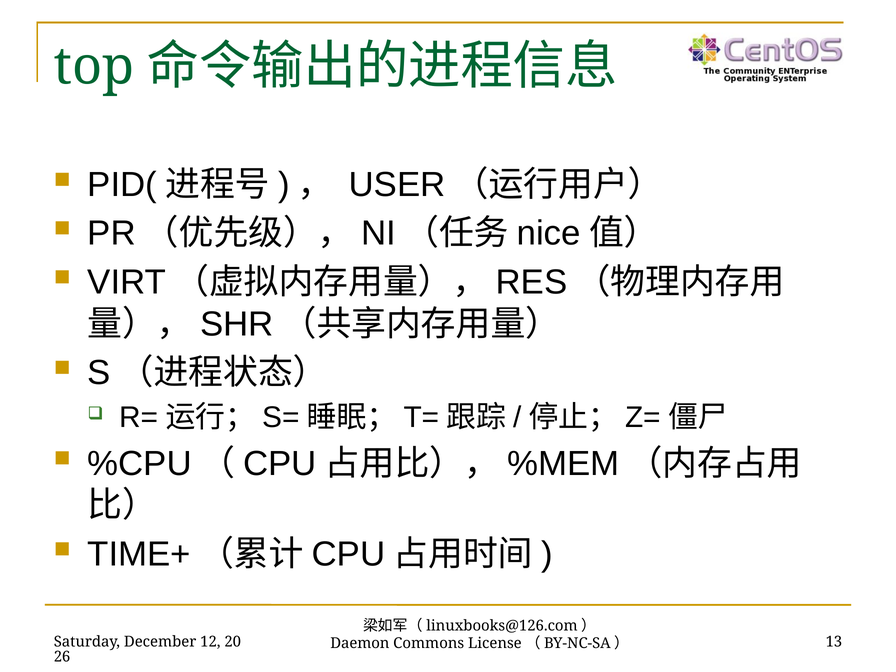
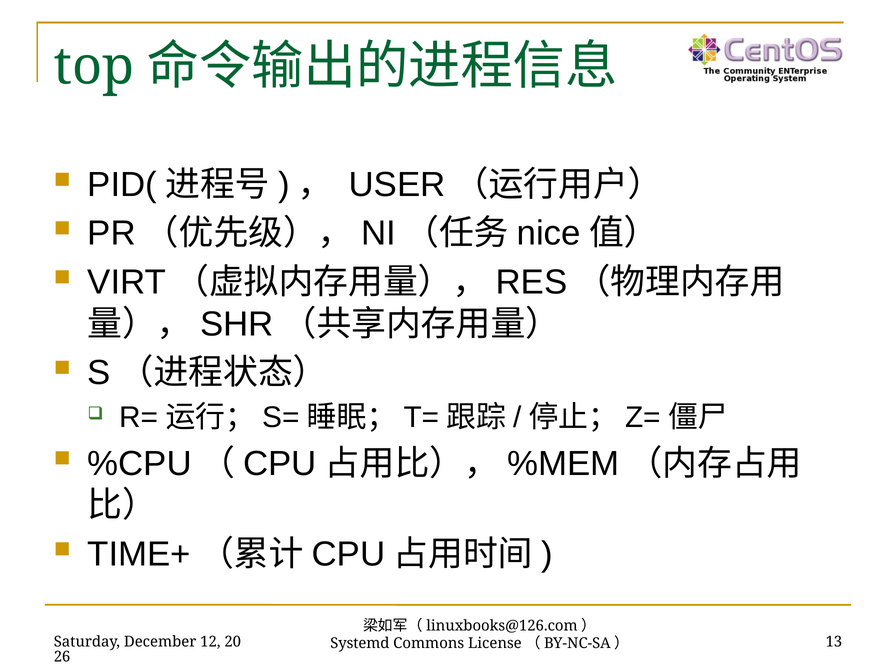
Daemon: Daemon -> Systemd
